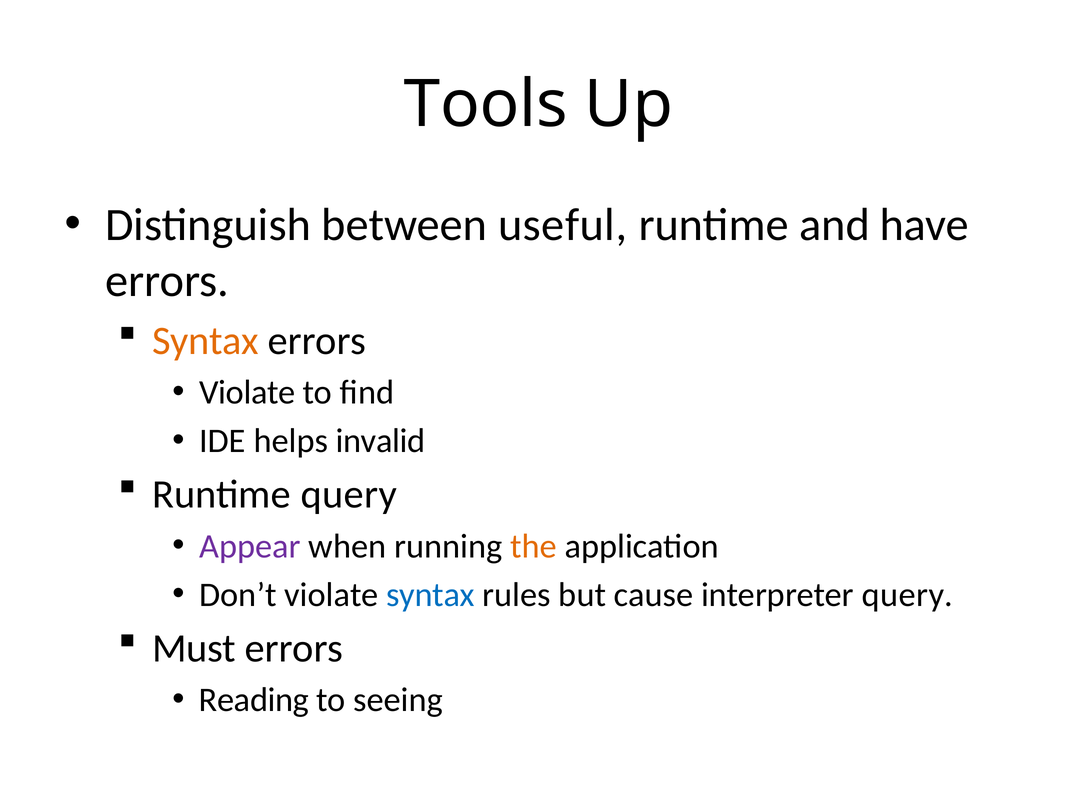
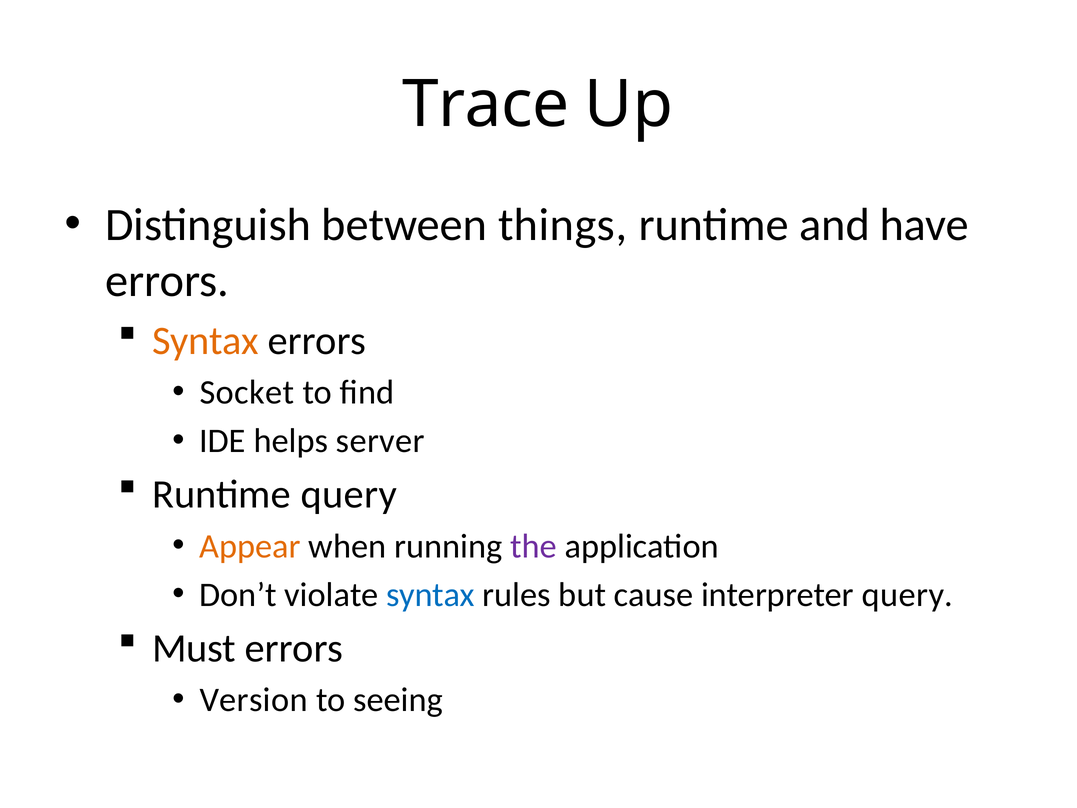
Tools: Tools -> Trace
useful: useful -> things
Violate at (247, 392): Violate -> Socket
invalid: invalid -> server
Appear colour: purple -> orange
the colour: orange -> purple
Reading: Reading -> Version
